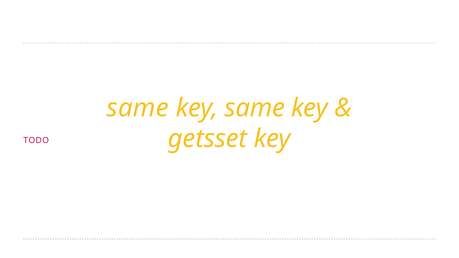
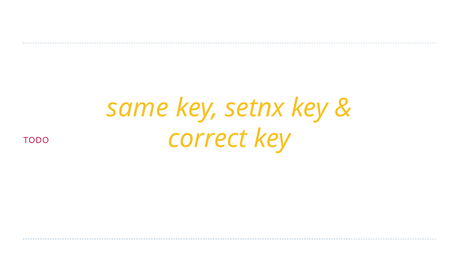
key same: same -> setnx
getsset: getsset -> correct
